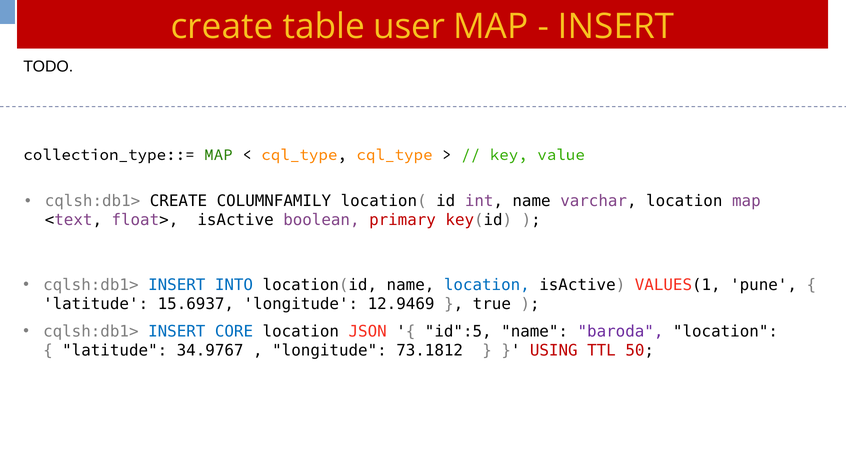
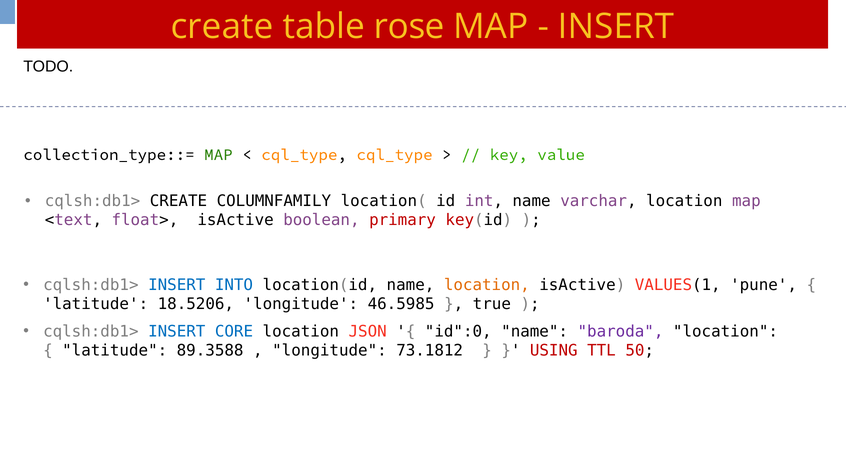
user: user -> rose
location at (487, 285) colour: blue -> orange
15.6937: 15.6937 -> 18.5206
12.9469: 12.9469 -> 46.5985
id":5: id":5 -> id":0
34.9767: 34.9767 -> 89.3588
